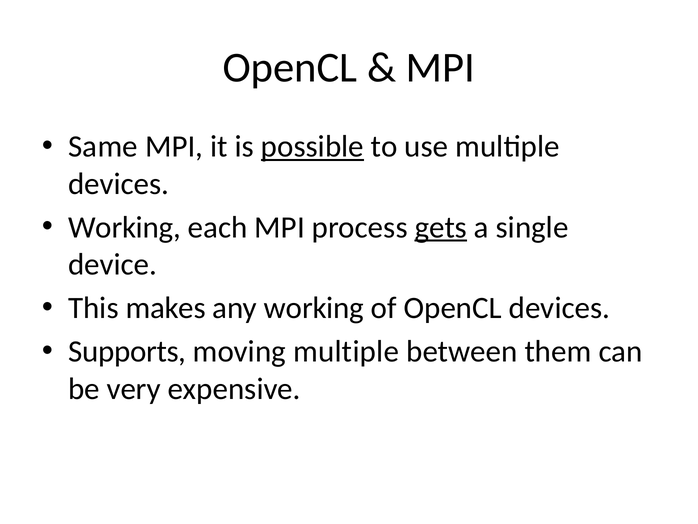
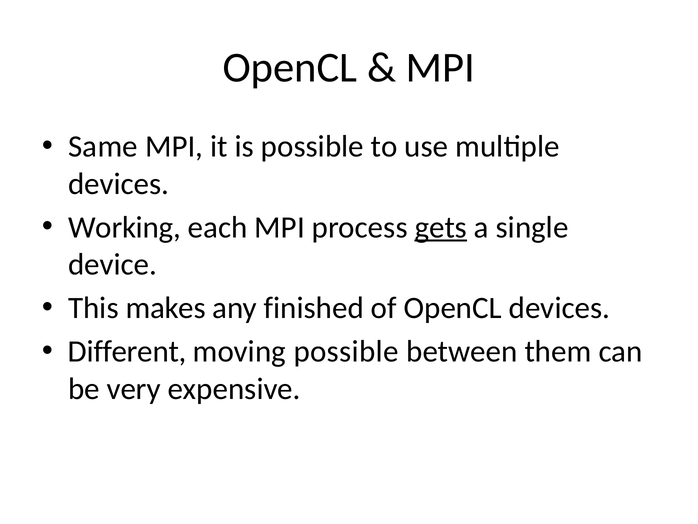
possible at (312, 146) underline: present -> none
any working: working -> finished
Supports: Supports -> Different
moving multiple: multiple -> possible
